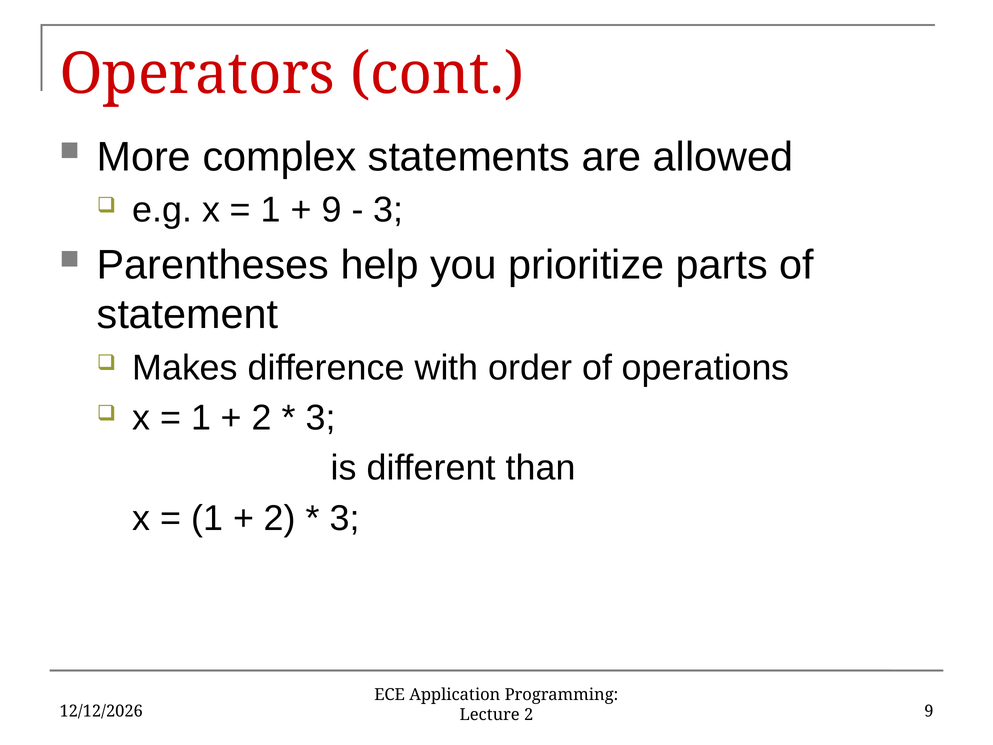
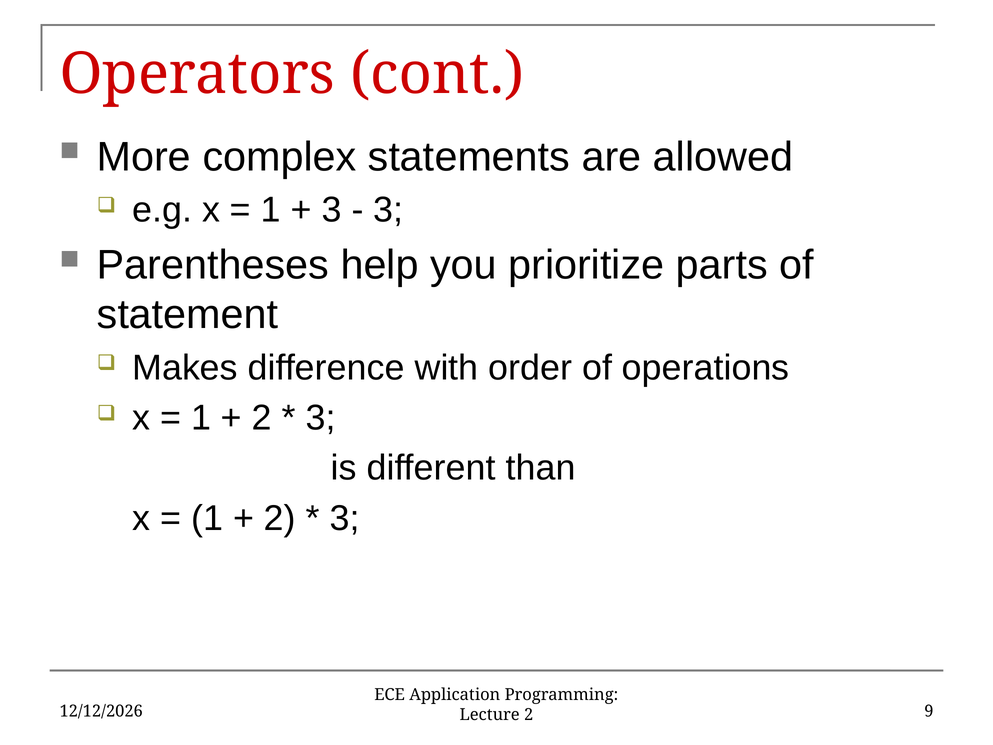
9 at (332, 210): 9 -> 3
